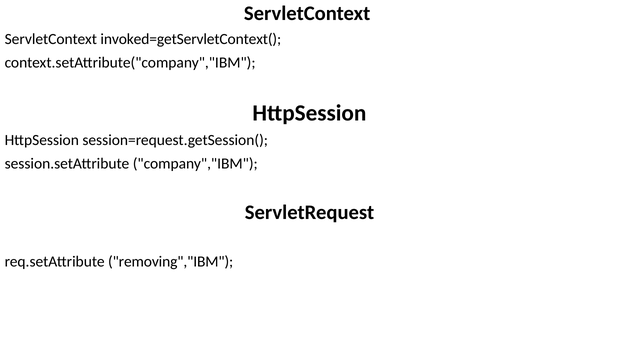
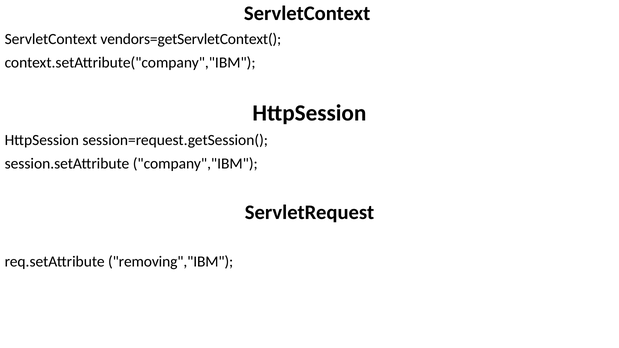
invoked=getServletContext(: invoked=getServletContext( -> vendors=getServletContext(
